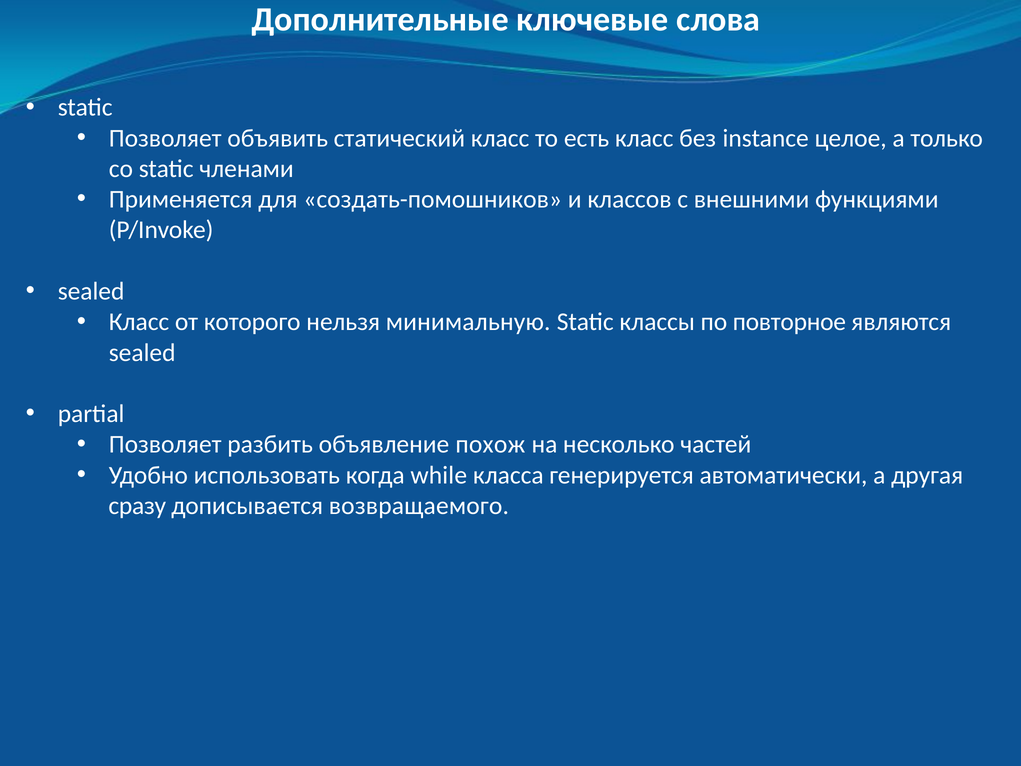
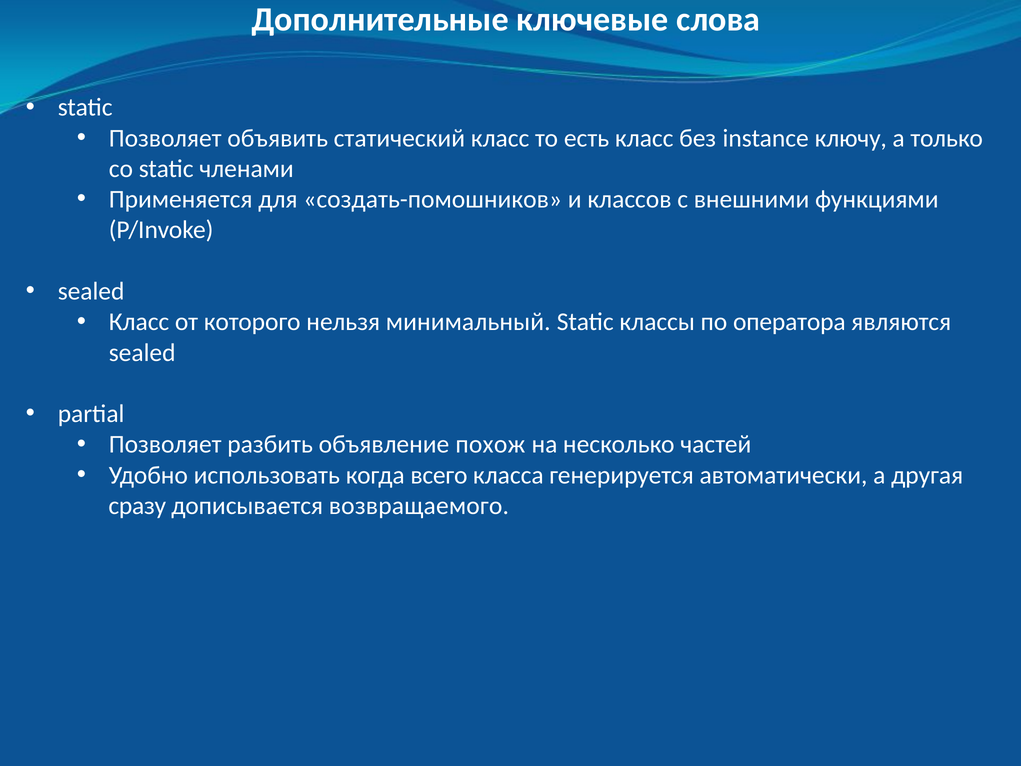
целое: целое -> ключу
минимальную: минимальную -> минимальный
повторное: повторное -> оператора
while: while -> всего
